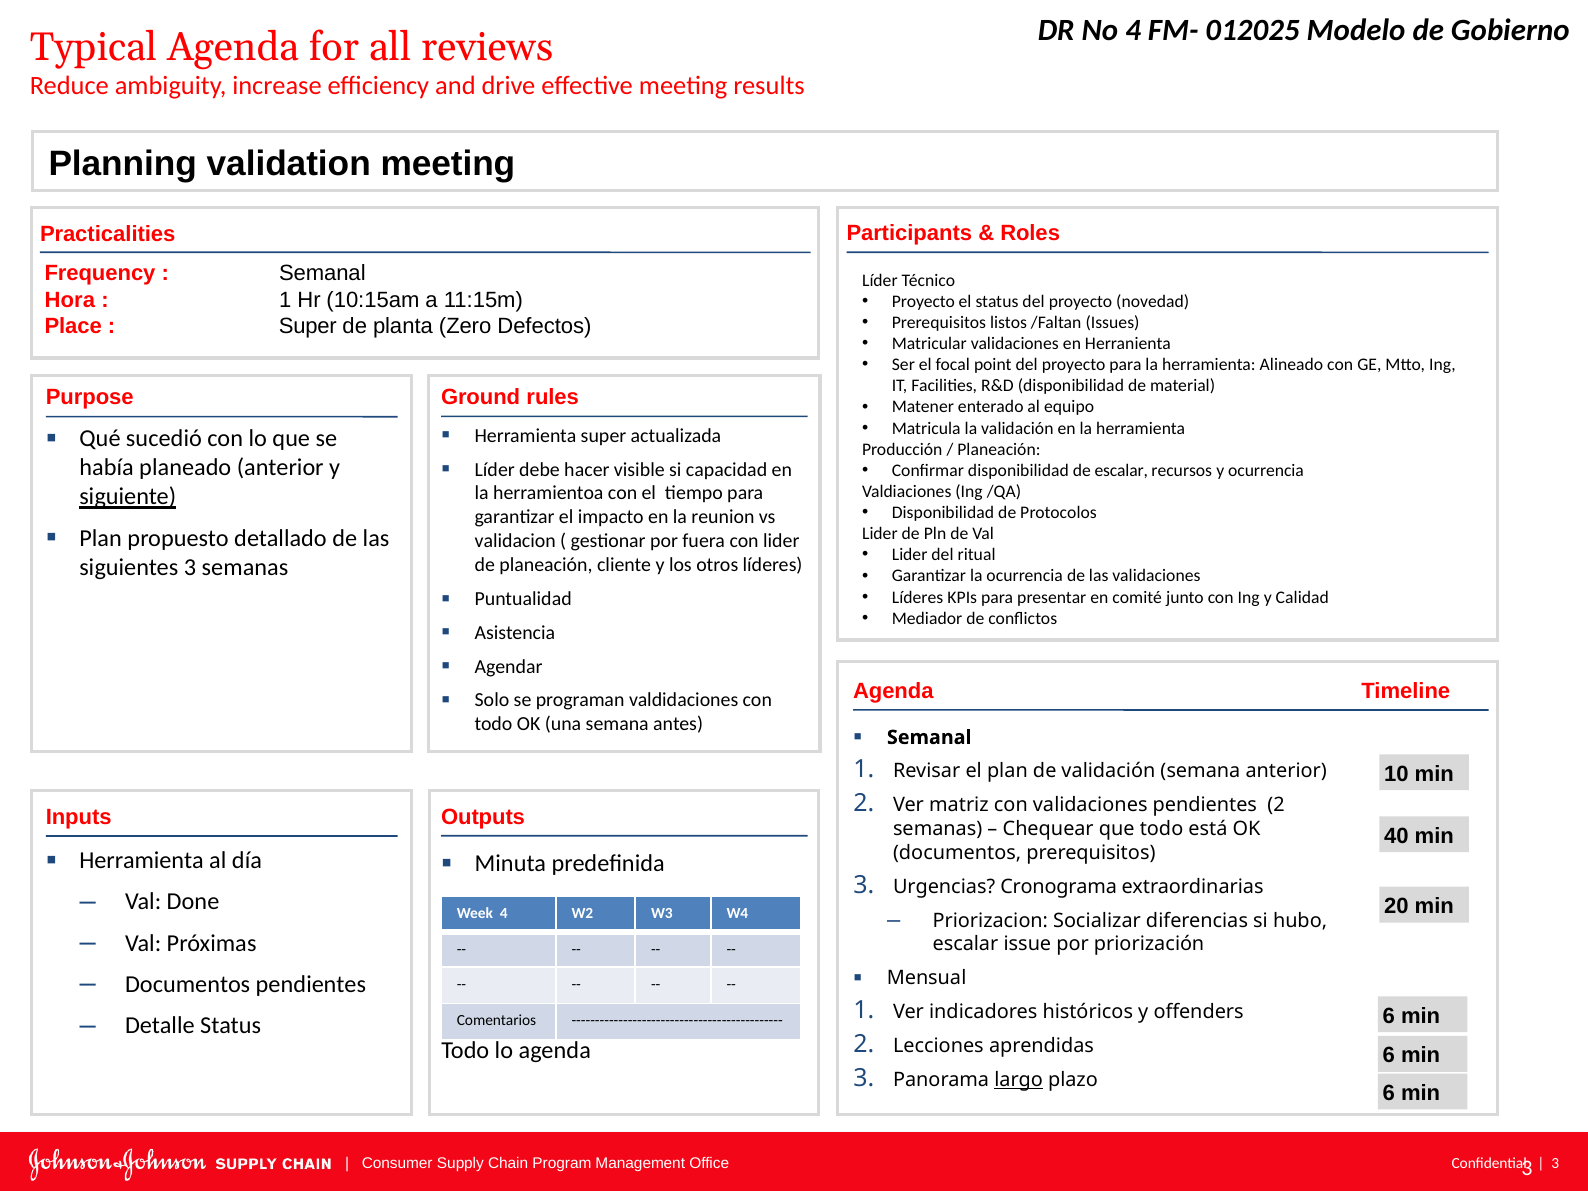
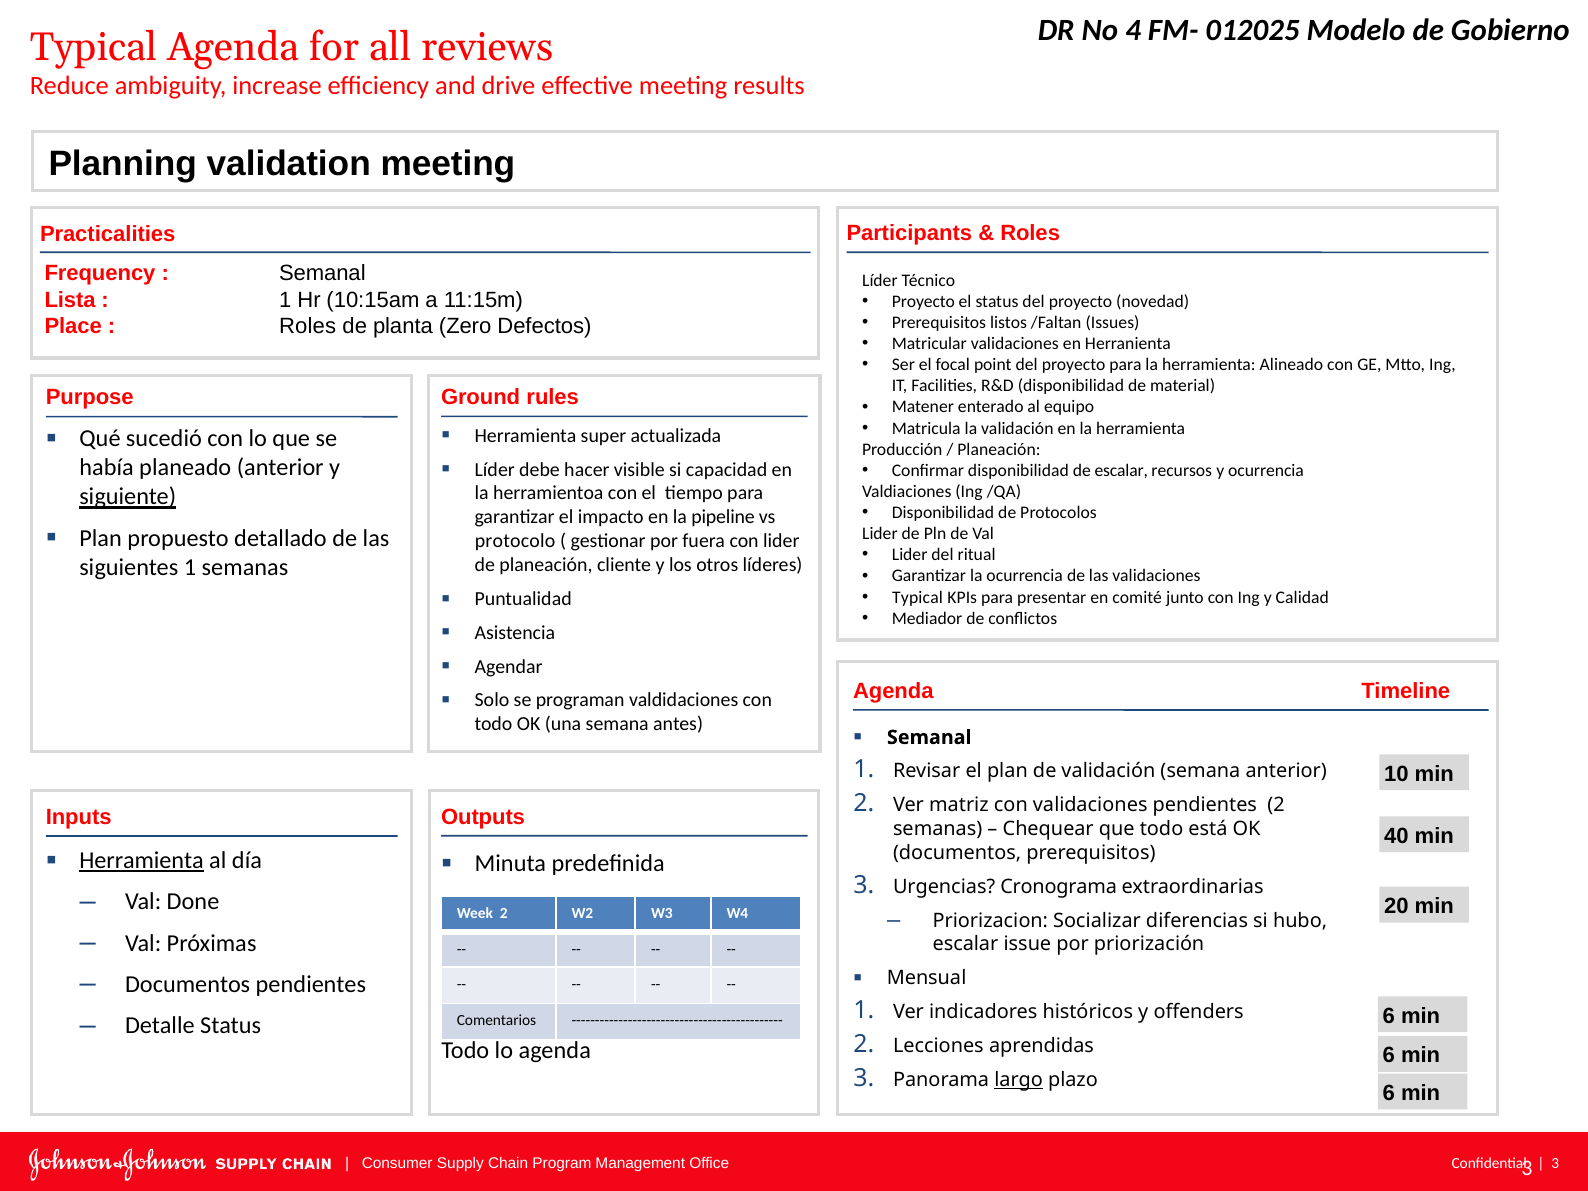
Hora: Hora -> Lista
Super at (308, 327): Super -> Roles
reunion: reunion -> pipeline
validacion: validacion -> protocolo
siguientes 3: 3 -> 1
Líderes at (918, 597): Líderes -> Typical
Herramienta at (142, 861) underline: none -> present
Week 4: 4 -> 2
